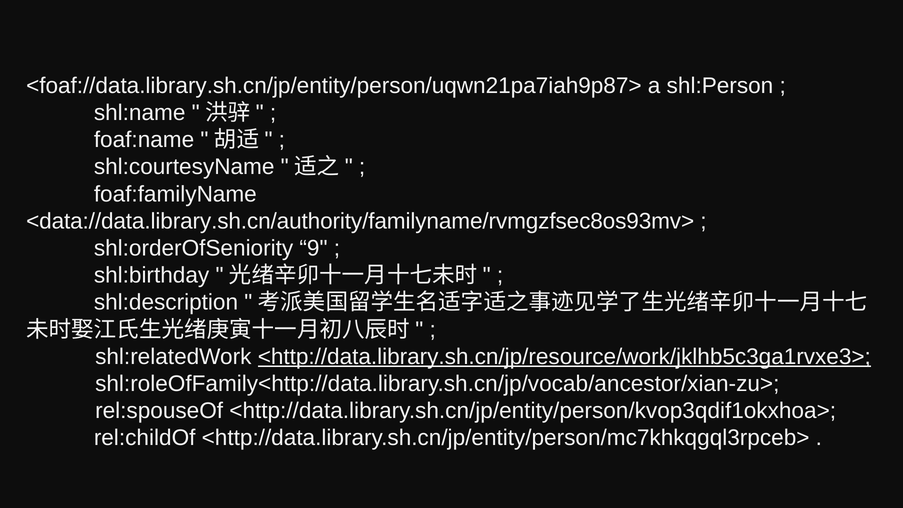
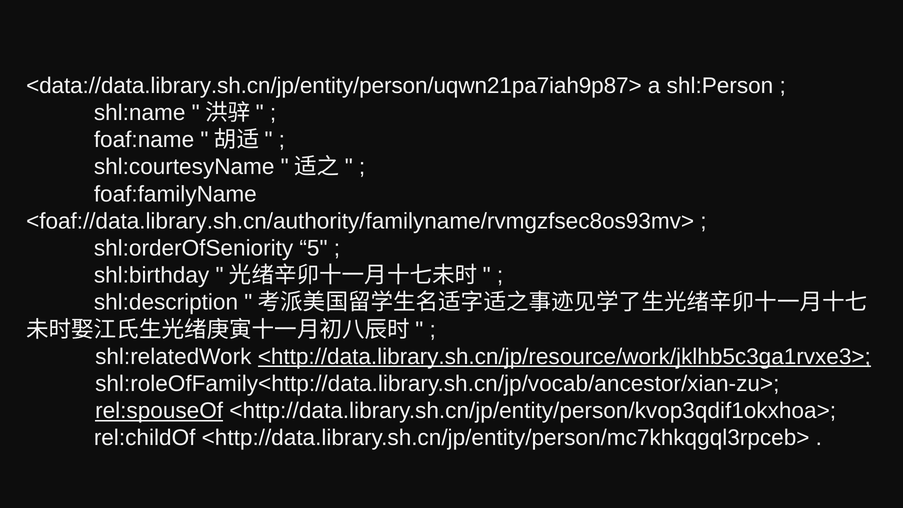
<foaf://data.library.sh.cn/jp/entity/person/uqwn21pa7iah9p87>: <foaf://data.library.sh.cn/jp/entity/person/uqwn21pa7iah9p87> -> <data://data.library.sh.cn/jp/entity/person/uqwn21pa7iah9p87>
<data://data.library.sh.cn/authority/familyname/rvmgzfsec8os93mv>: <data://data.library.sh.cn/authority/familyname/rvmgzfsec8os93mv> -> <foaf://data.library.sh.cn/authority/familyname/rvmgzfsec8os93mv>
9: 9 -> 5
rel:spouseOf underline: none -> present
